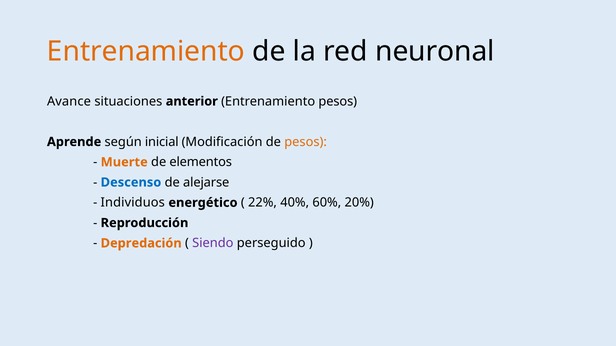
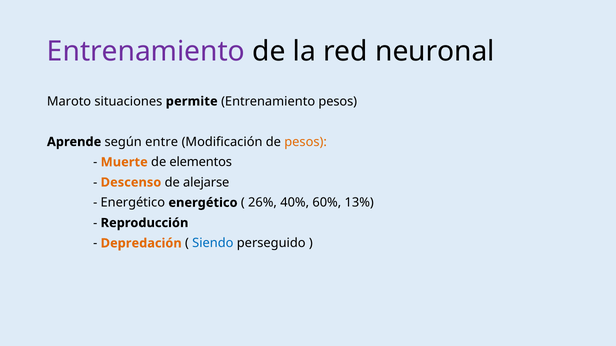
Entrenamiento at (146, 52) colour: orange -> purple
Avance: Avance -> Maroto
anterior: anterior -> permite
inicial: inicial -> entre
Descenso colour: blue -> orange
Individuos at (133, 203): Individuos -> Energético
22%: 22% -> 26%
20%: 20% -> 13%
Siendo colour: purple -> blue
